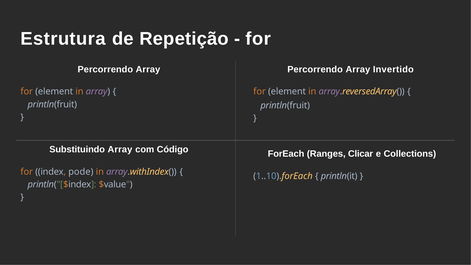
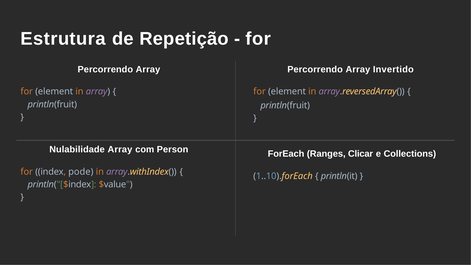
Substituindo: Substituindo -> Nulabilidade
Código: Código -> Person
